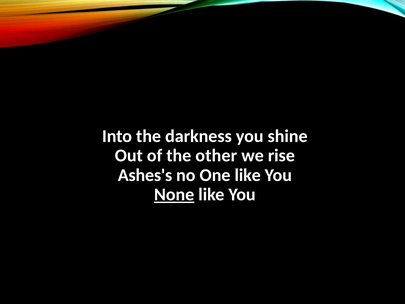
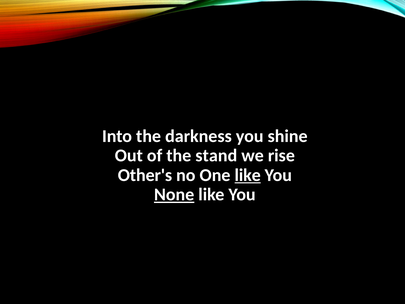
other: other -> stand
Ashes's: Ashes's -> Other's
like at (248, 175) underline: none -> present
